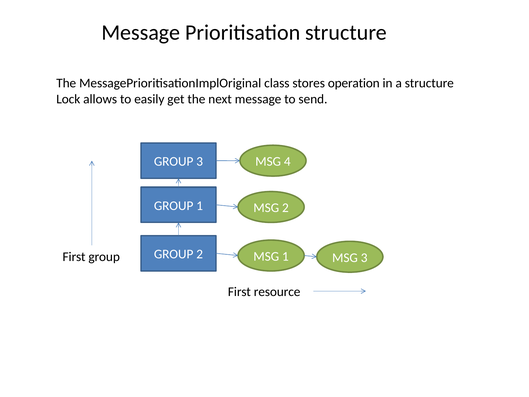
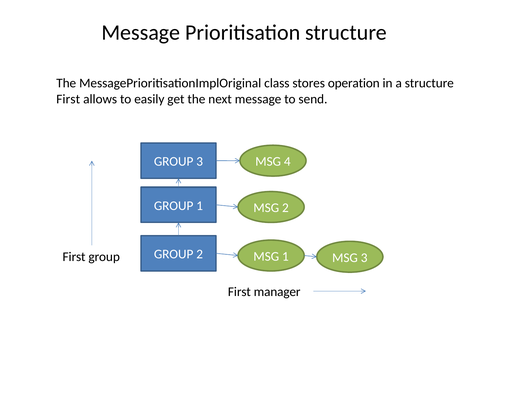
Lock at (68, 99): Lock -> First
resource: resource -> manager
